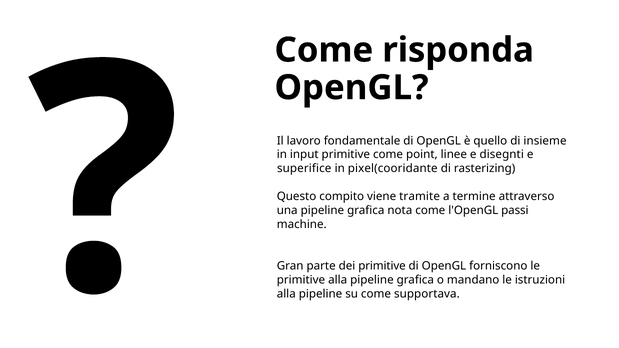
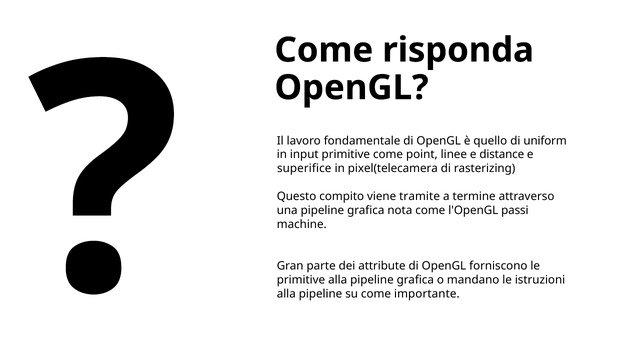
insieme: insieme -> uniform
disegnti: disegnti -> distance
pixel(cooridante: pixel(cooridante -> pixel(telecamera
dei primitive: primitive -> attribute
supportava: supportava -> importante
